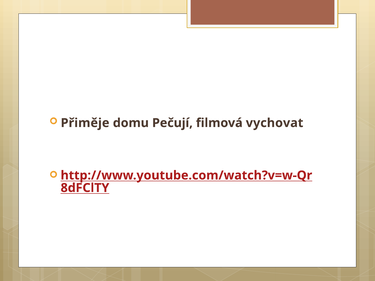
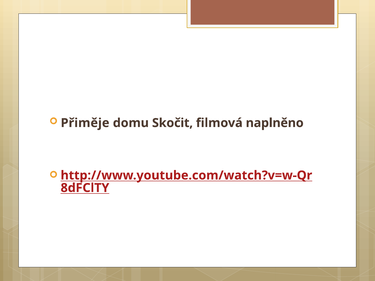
Pečují: Pečují -> Skočit
vychovat: vychovat -> naplněno
